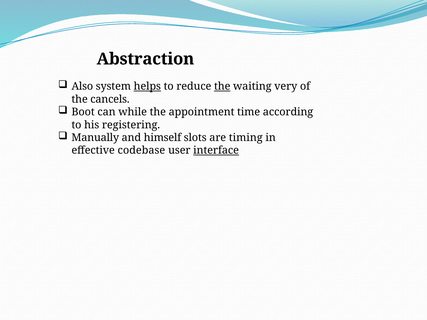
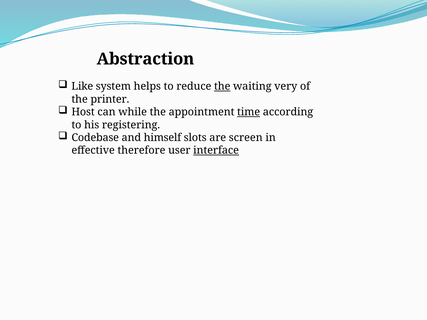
Also: Also -> Like
helps underline: present -> none
cancels: cancels -> printer
Boot: Boot -> Host
time underline: none -> present
Manually: Manually -> Codebase
timing: timing -> screen
codebase: codebase -> therefore
